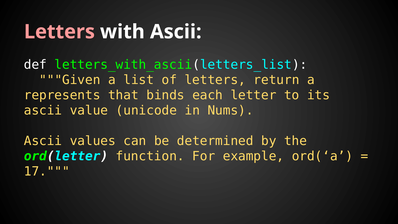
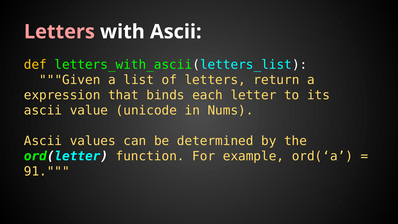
def colour: white -> yellow
represents: represents -> expression
17: 17 -> 91
